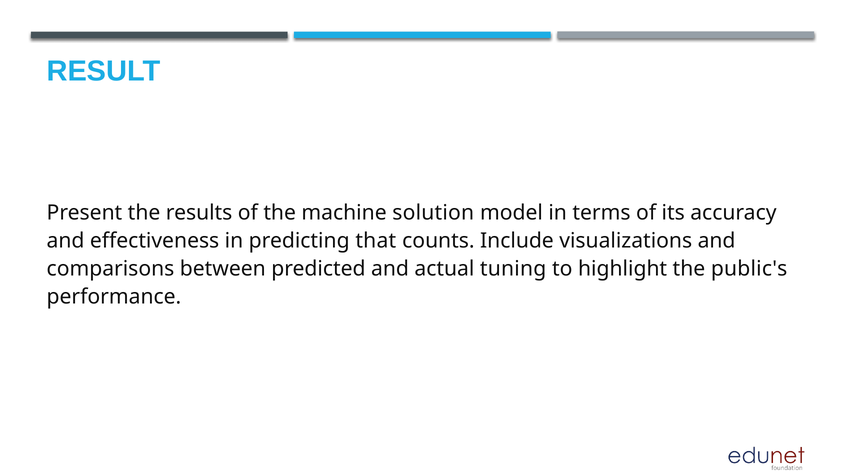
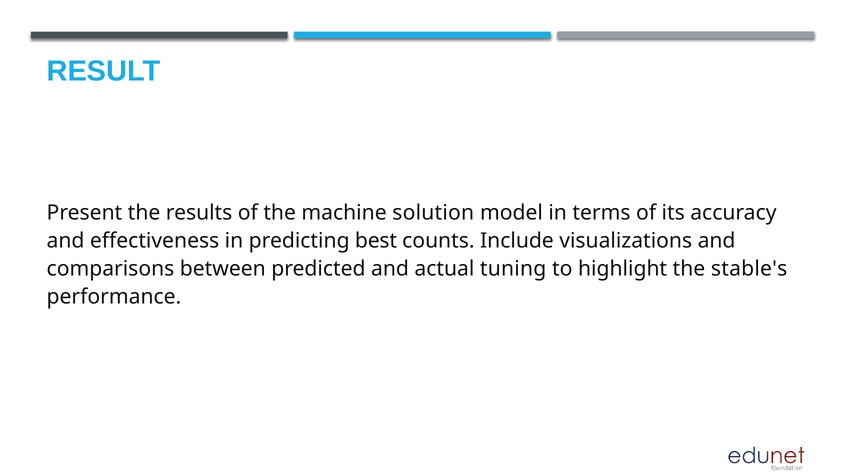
that: that -> best
public's: public's -> stable's
